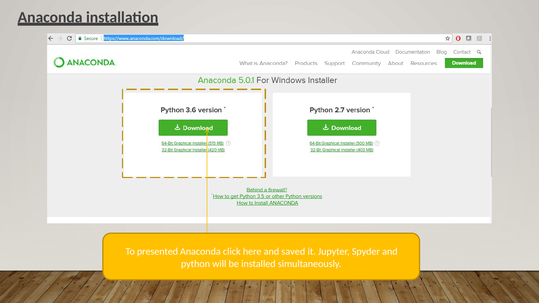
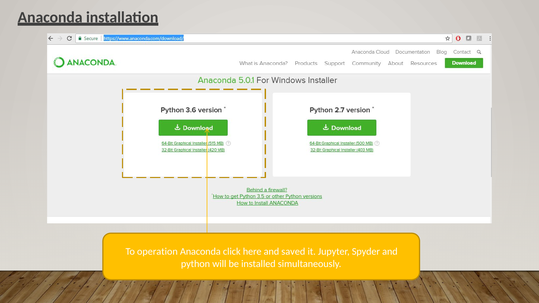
presented: presented -> operation
